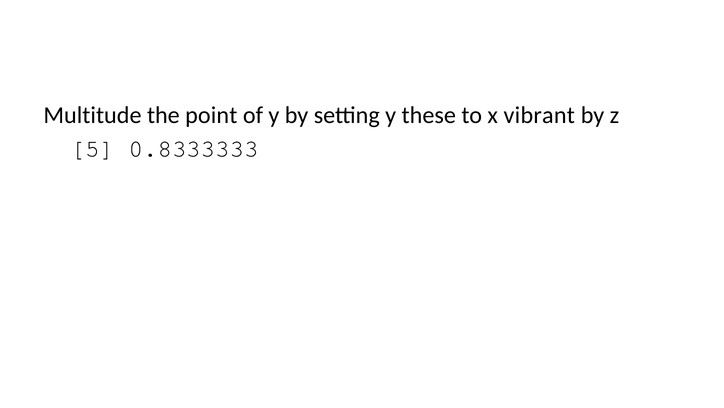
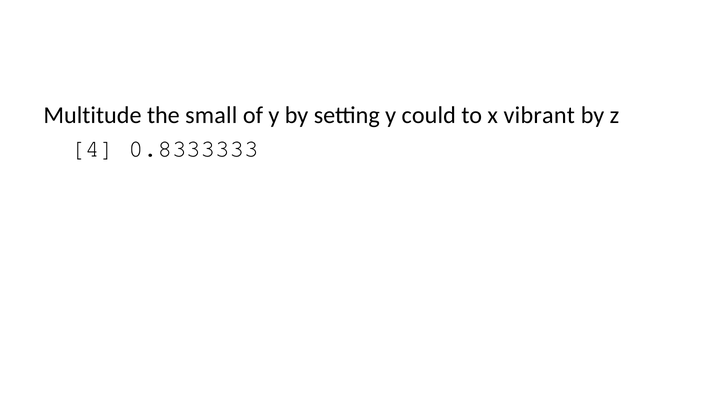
point: point -> small
these: these -> could
5: 5 -> 4
